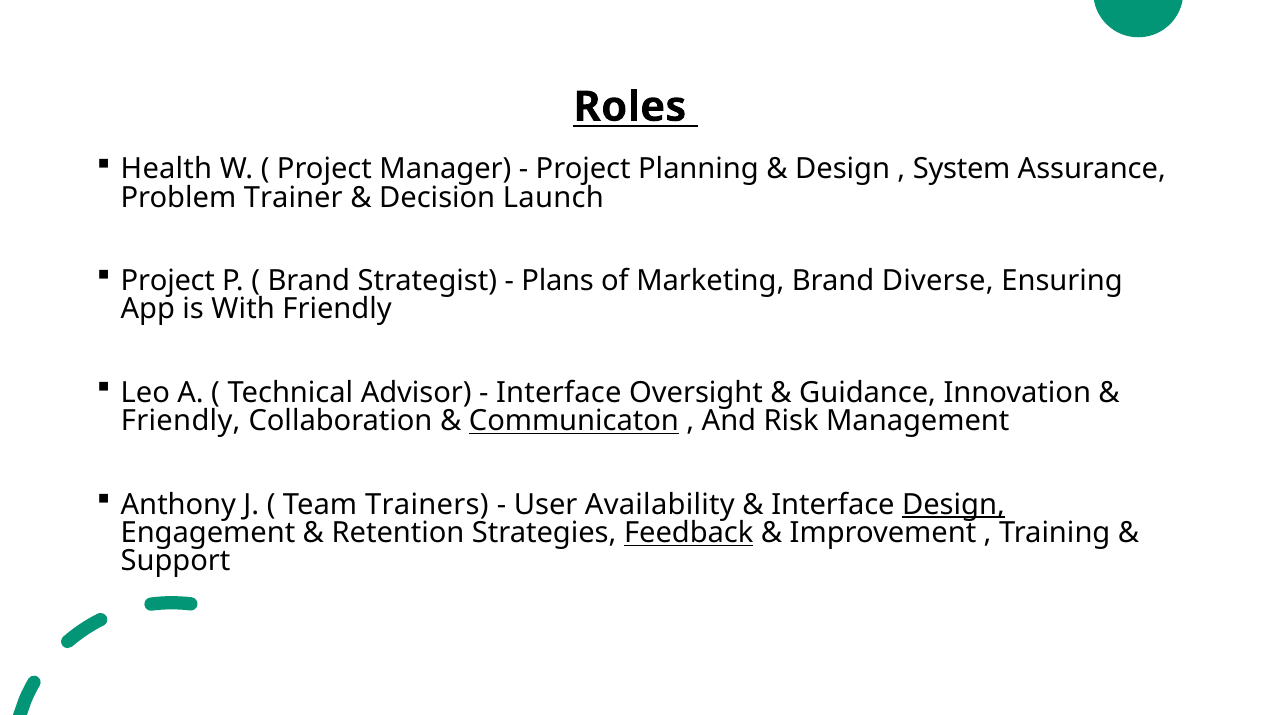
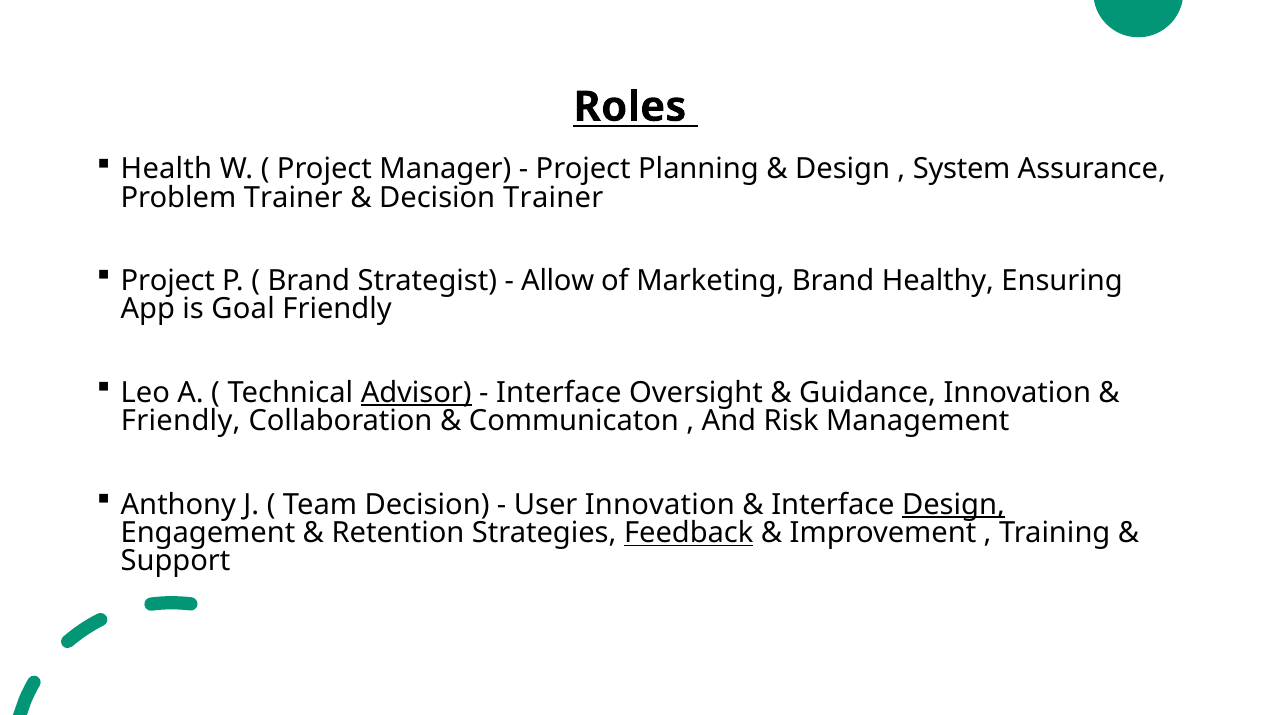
Decision Launch: Launch -> Trainer
Plans: Plans -> Allow
Diverse: Diverse -> Healthy
With: With -> Goal
Advisor underline: none -> present
Communicaton underline: present -> none
Team Trainers: Trainers -> Decision
User Availability: Availability -> Innovation
